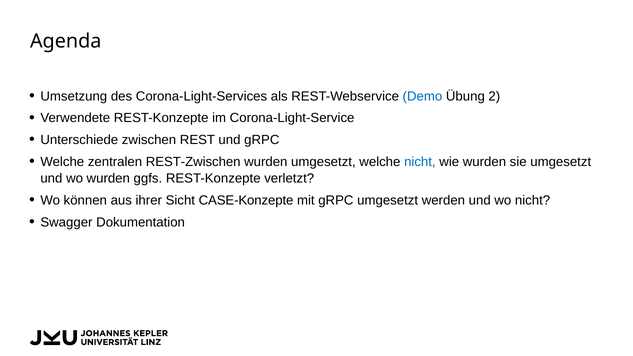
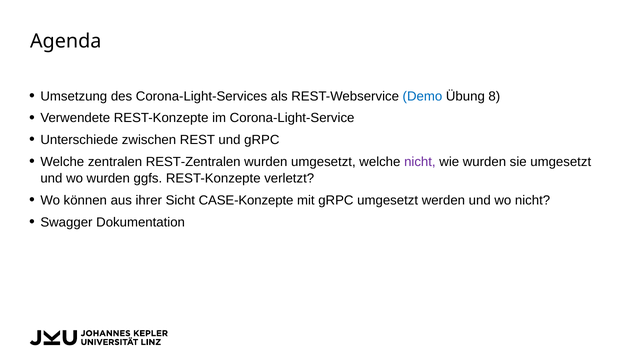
2: 2 -> 8
REST-Zwischen: REST-Zwischen -> REST-Zentralen
nicht at (420, 162) colour: blue -> purple
